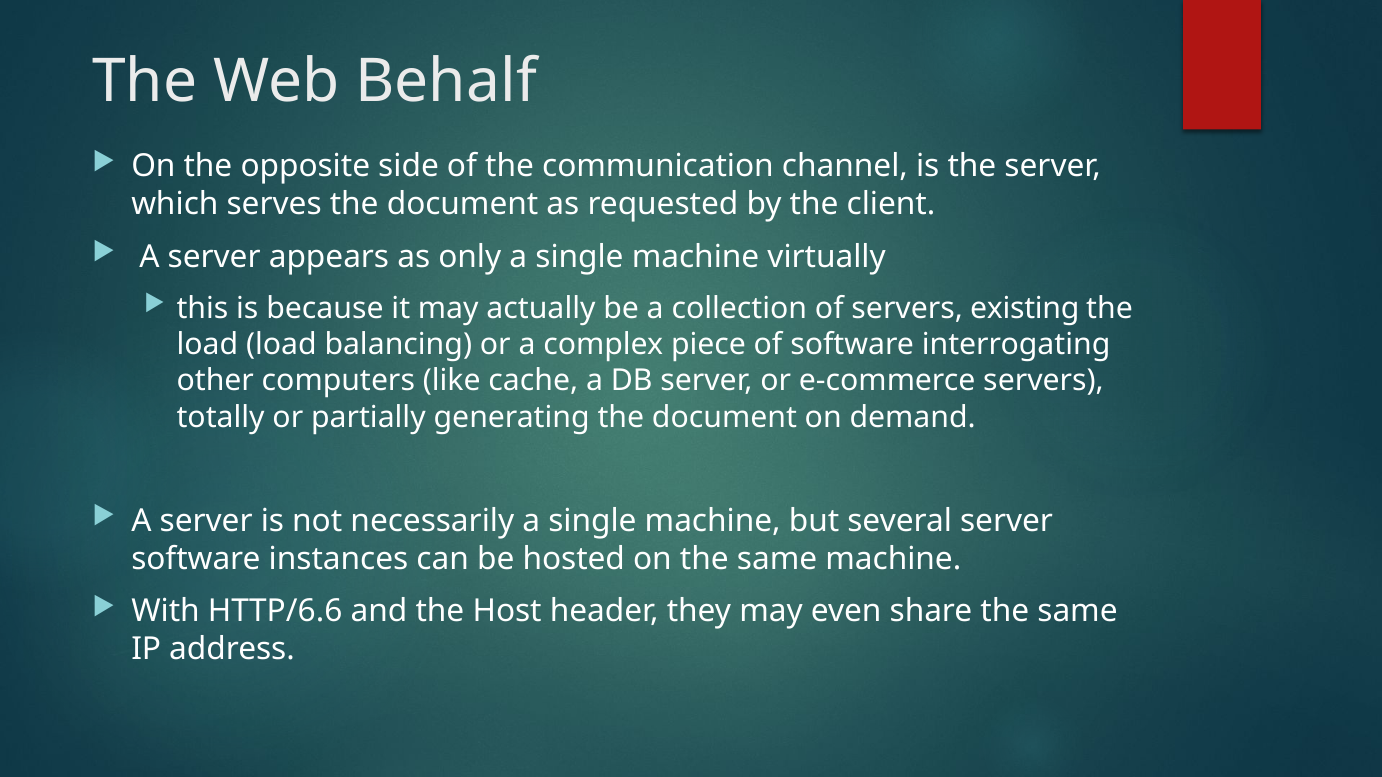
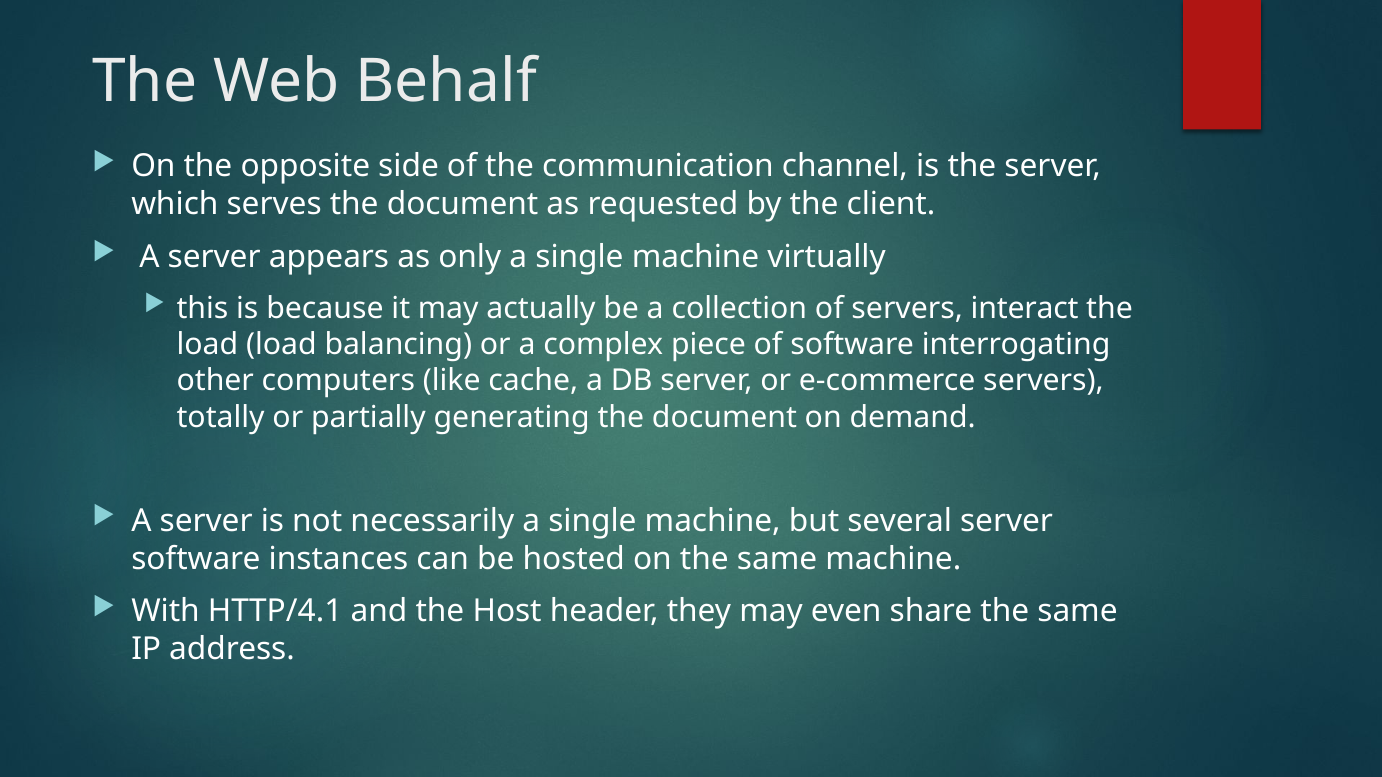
existing: existing -> interact
HTTP/6.6: HTTP/6.6 -> HTTP/4.1
